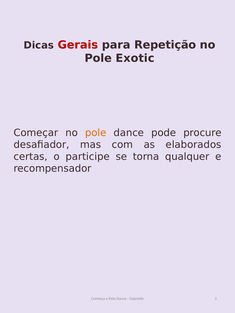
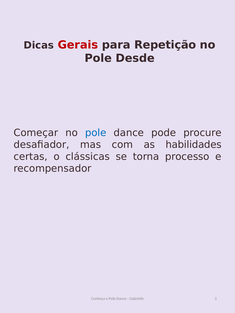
Exotic: Exotic -> Desde
pole at (96, 133) colour: orange -> blue
elaborados: elaborados -> habilidades
participe: participe -> clássicas
qualquer: qualquer -> processo
